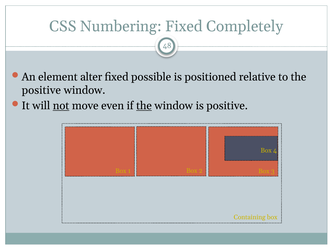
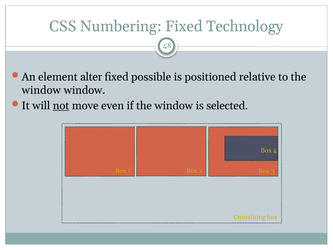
Completely: Completely -> Technology
positive at (41, 90): positive -> window
the at (144, 106) underline: present -> none
is positive: positive -> selected
